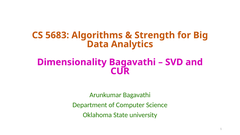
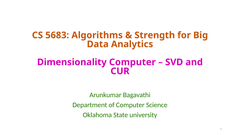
Dimensionality Bagavathi: Bagavathi -> Computer
